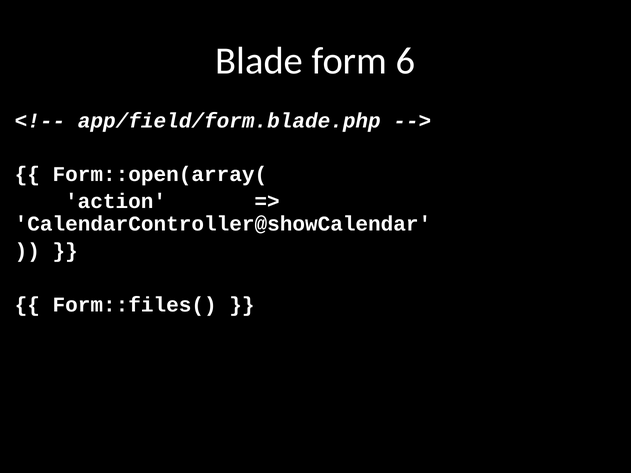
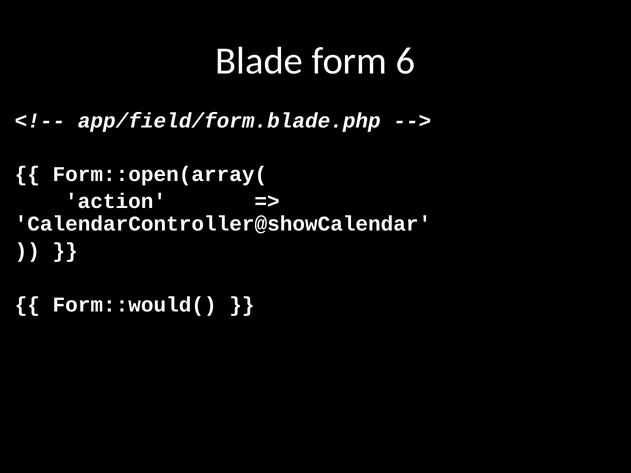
Form::files(: Form::files( -> Form::would(
